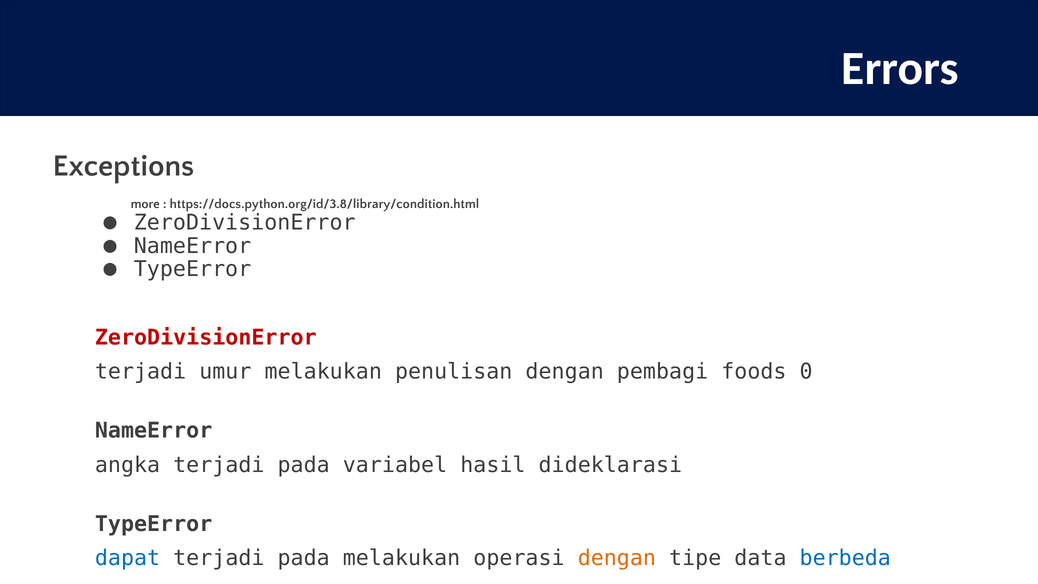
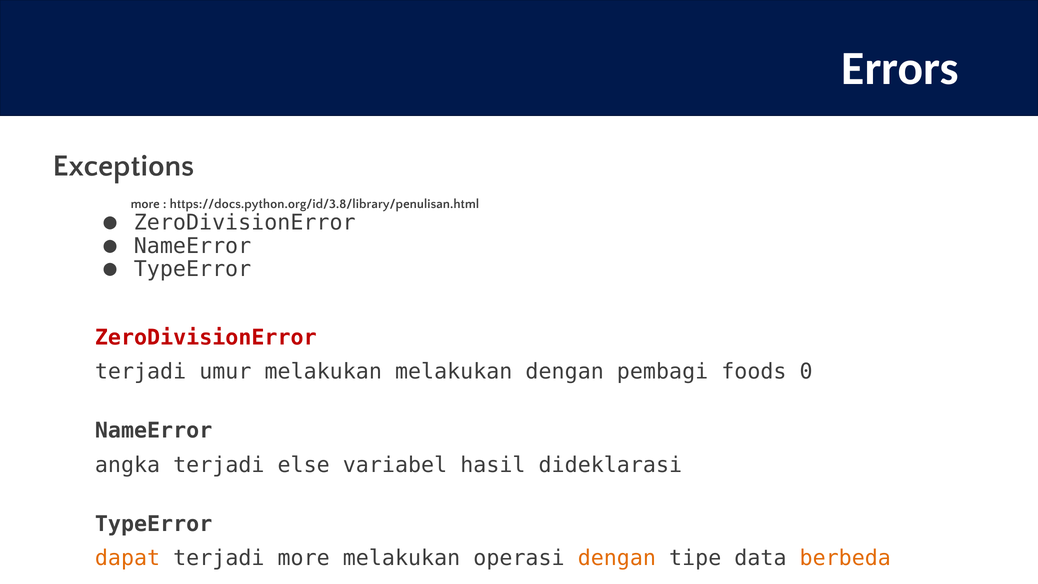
https://docs.python.org/id/3.8/library/condition.html: https://docs.python.org/id/3.8/library/condition.html -> https://docs.python.org/id/3.8/library/penulisan.html
melakukan penulisan: penulisan -> melakukan
pada at (304, 465): pada -> else
dapat colour: blue -> orange
pada at (304, 558): pada -> more
berbeda colour: blue -> orange
